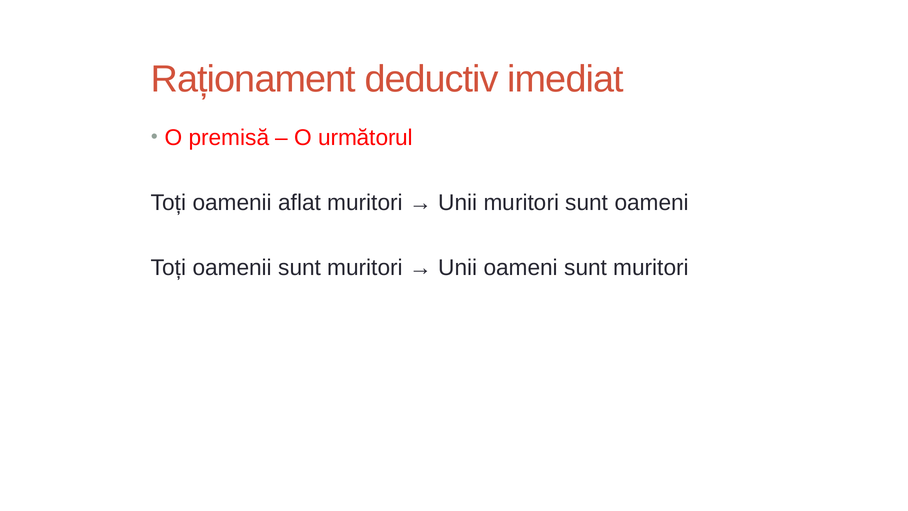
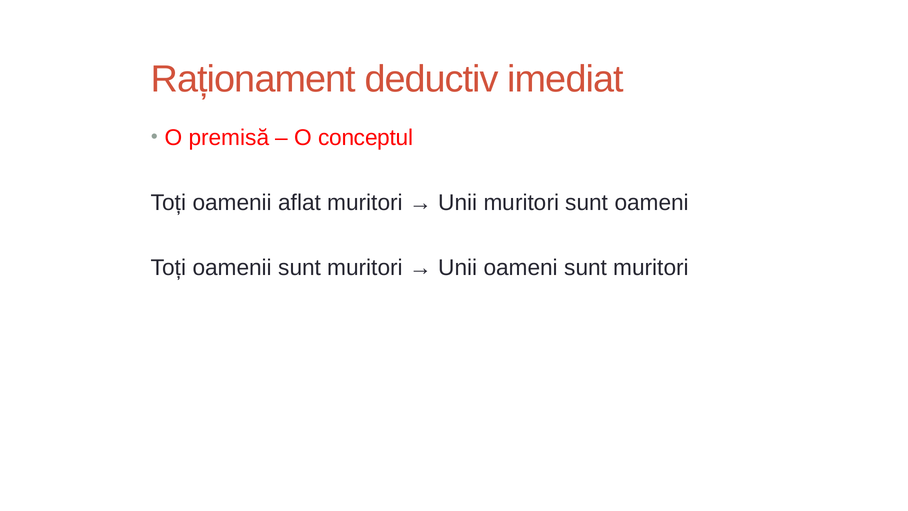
următorul: următorul -> conceptul
